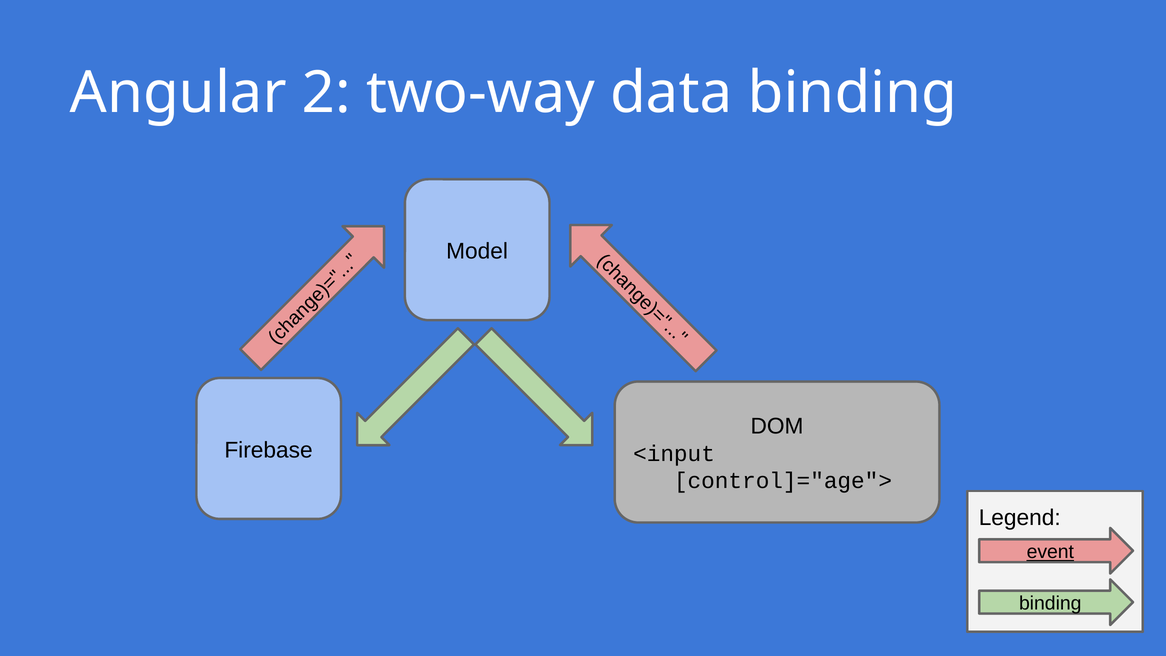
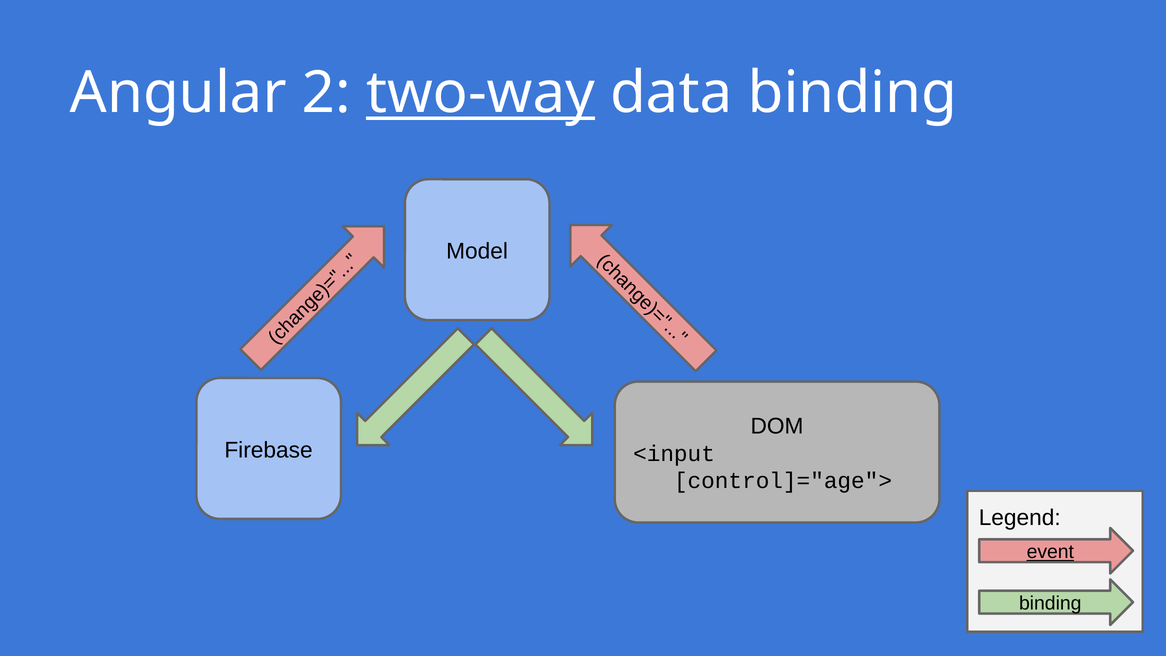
two-way underline: none -> present
